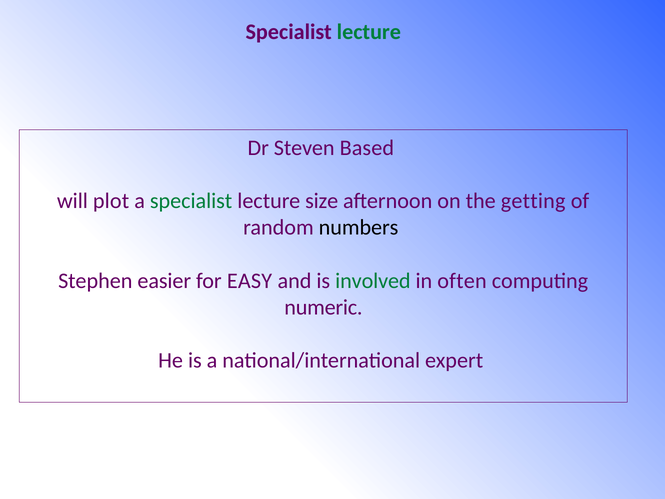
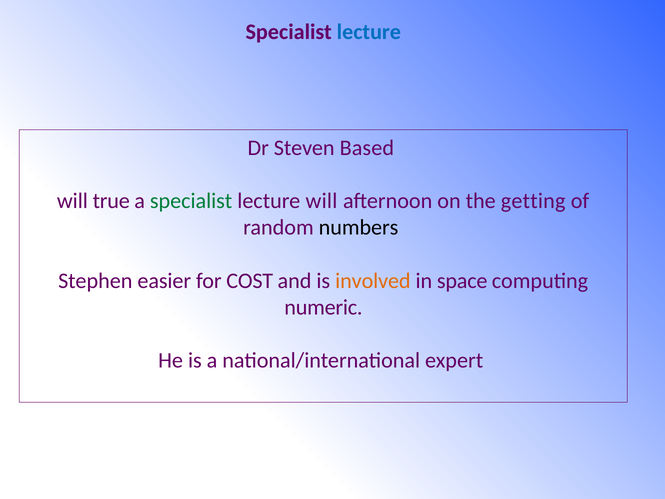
lecture at (369, 32) colour: green -> blue
plot: plot -> true
lecture size: size -> will
EASY: EASY -> COST
involved colour: green -> orange
often: often -> space
